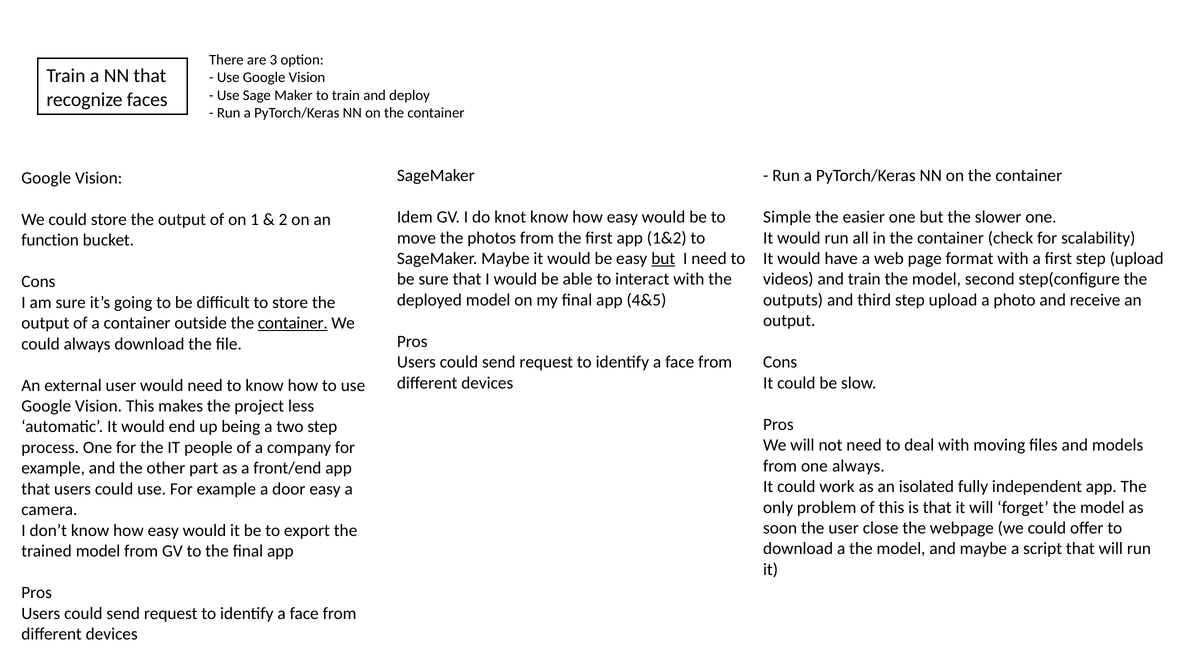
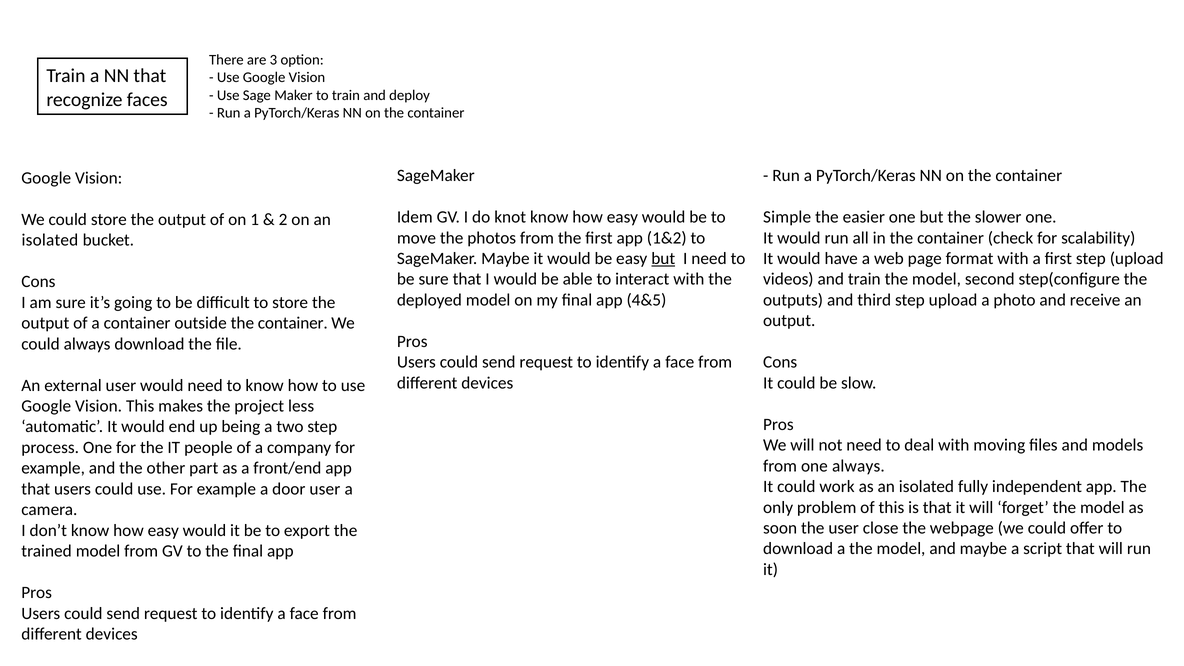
function at (50, 240): function -> isolated
container at (293, 323) underline: present -> none
door easy: easy -> user
